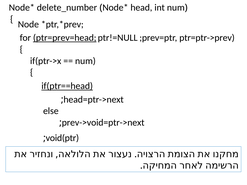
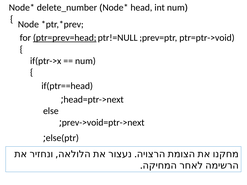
ptr=ptr->prev: ptr=ptr->prev -> ptr=ptr->void
if(ptr==head underline: present -> none
void(ptr: void(ptr -> else(ptr
